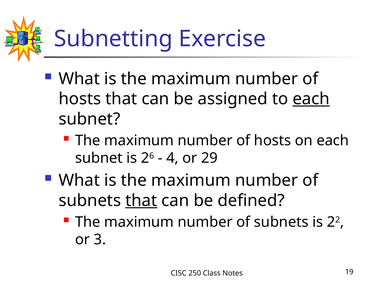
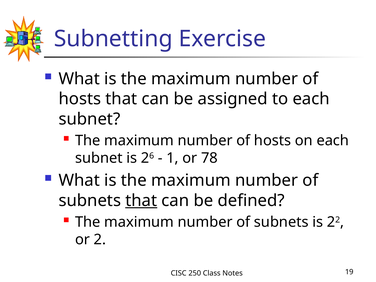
each at (311, 99) underline: present -> none
4: 4 -> 1
29: 29 -> 78
3: 3 -> 2
